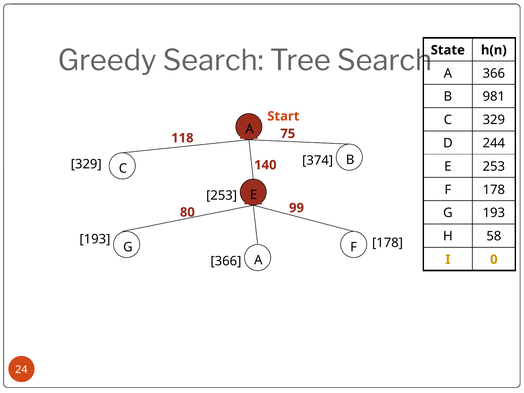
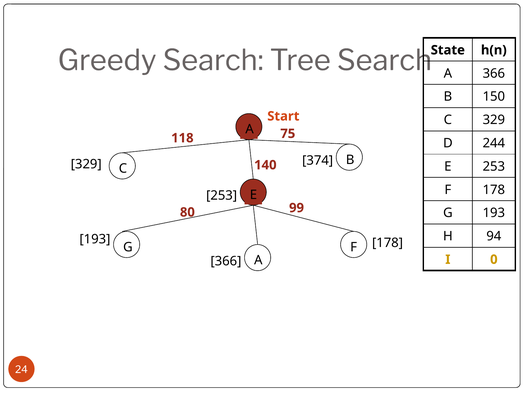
981: 981 -> 150
58: 58 -> 94
